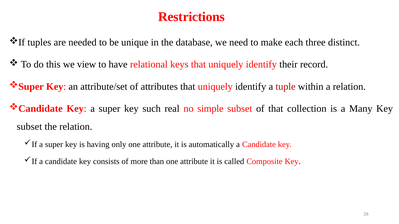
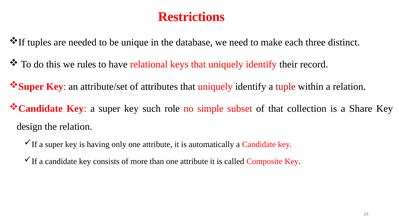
view: view -> rules
real: real -> role
Many: Many -> Share
subset at (29, 127): subset -> design
